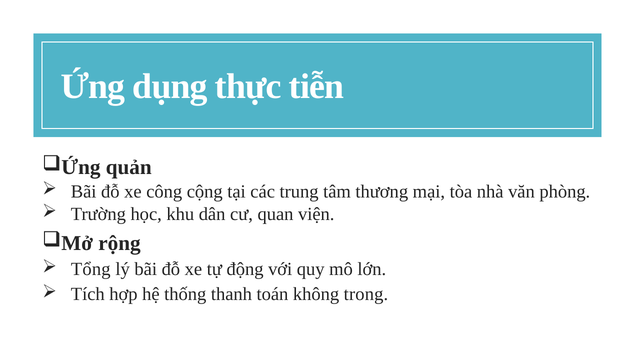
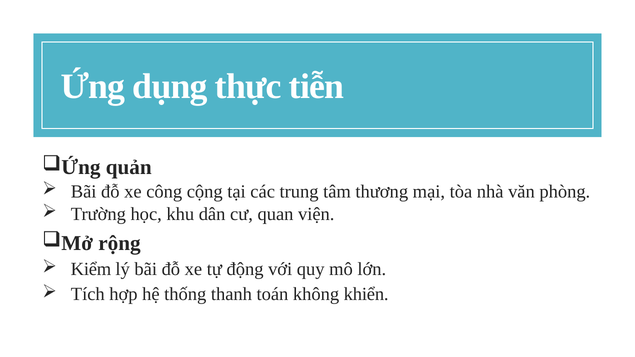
Tổng: Tổng -> Kiểm
trong: trong -> khiển
